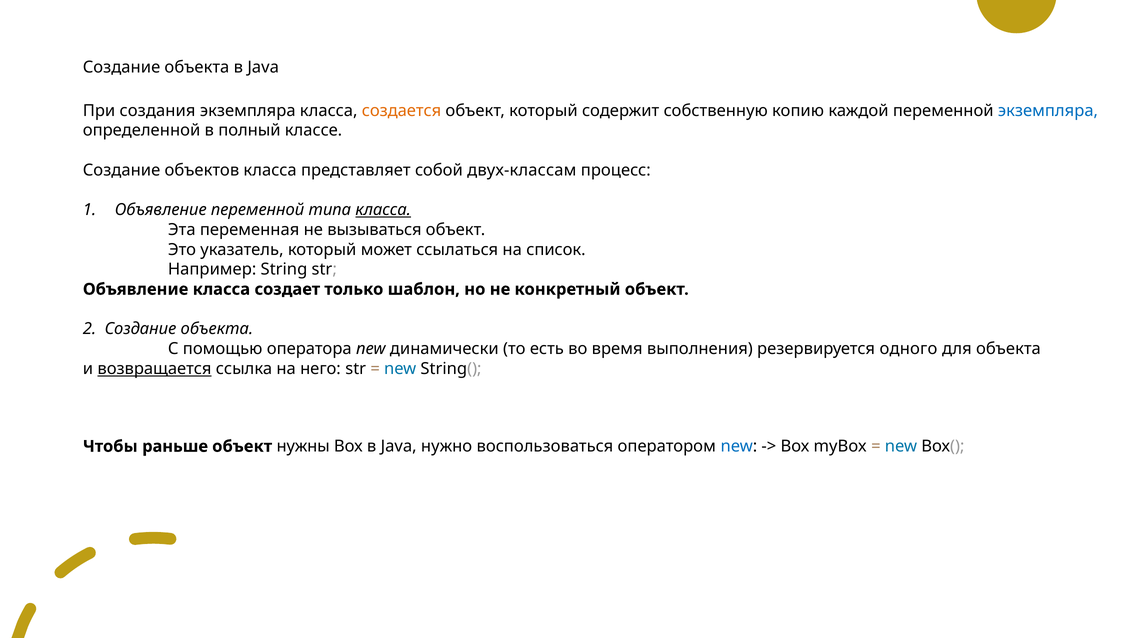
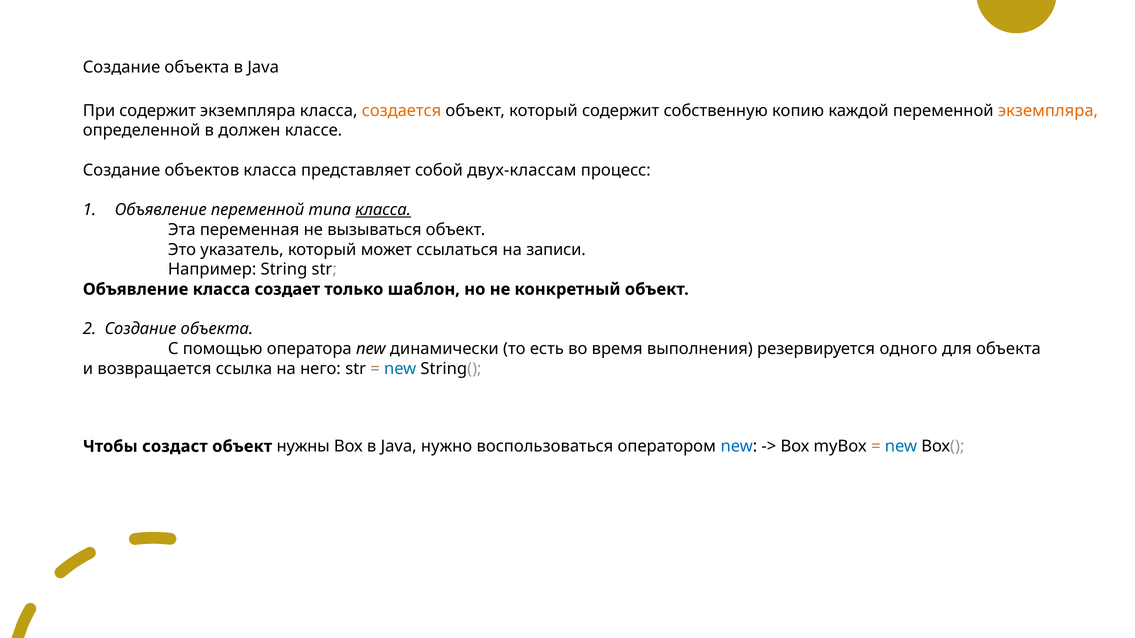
При создания: создания -> содержит
экземпляра at (1048, 111) colour: blue -> orange
полный: полный -> должен
список: список -> записи
возвращается underline: present -> none
раньше: раньше -> создаст
